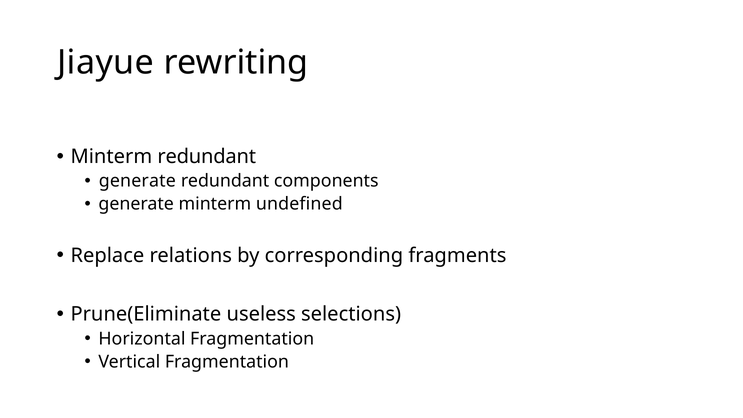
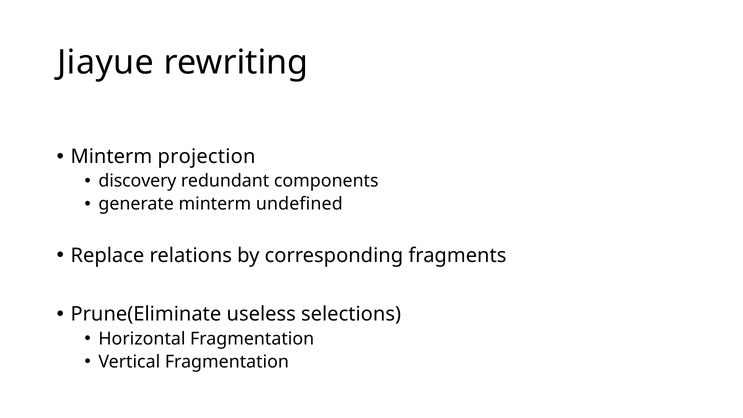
Minterm redundant: redundant -> projection
generate at (137, 181): generate -> discovery
